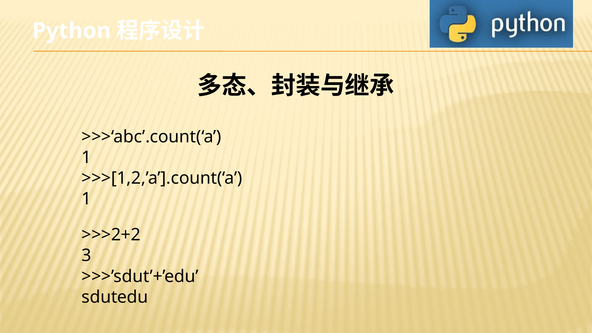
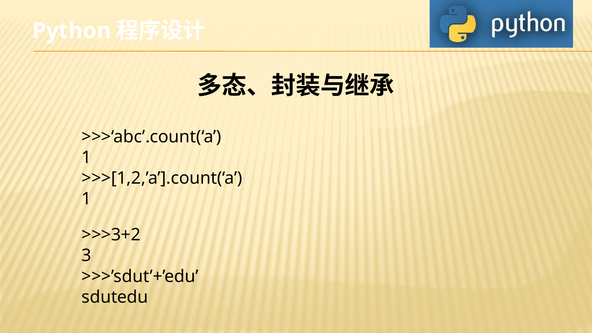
>>>2+2: >>>2+2 -> >>>3+2
